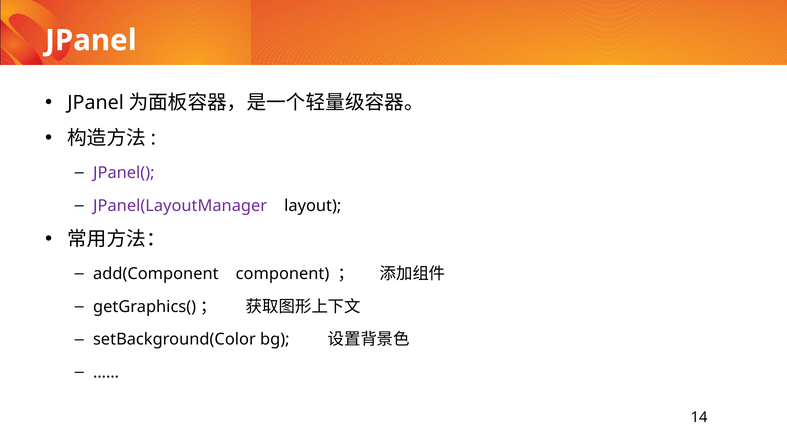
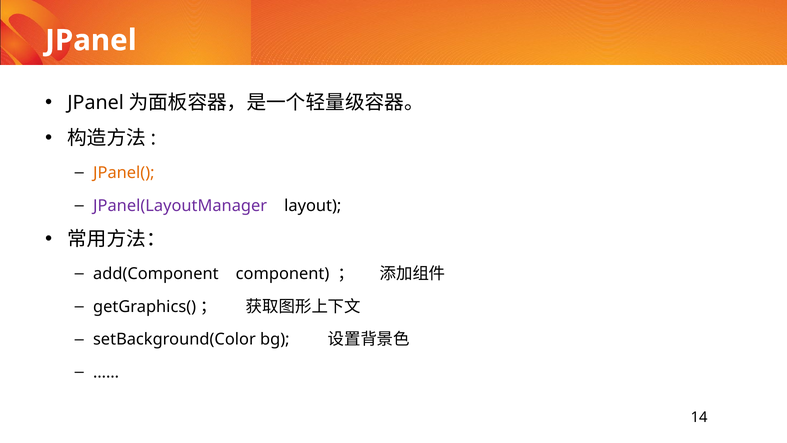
JPanel( colour: purple -> orange
